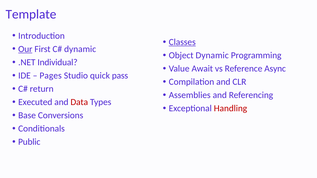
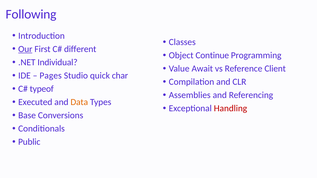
Template: Template -> Following
Classes underline: present -> none
dynamic at (80, 49): dynamic -> different
Object Dynamic: Dynamic -> Continue
Async: Async -> Client
pass: pass -> char
return: return -> typeof
Data colour: red -> orange
